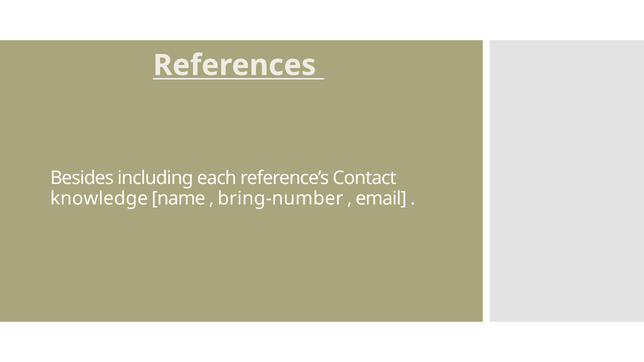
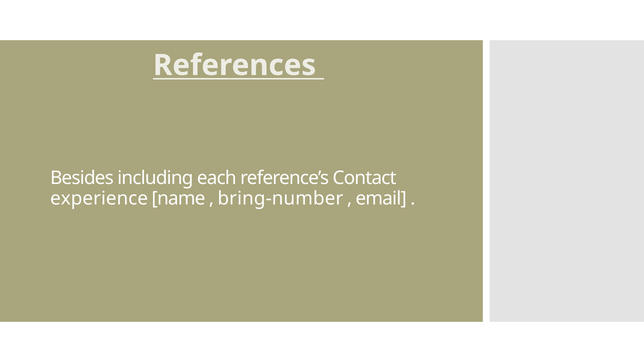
knowledge: knowledge -> experience
